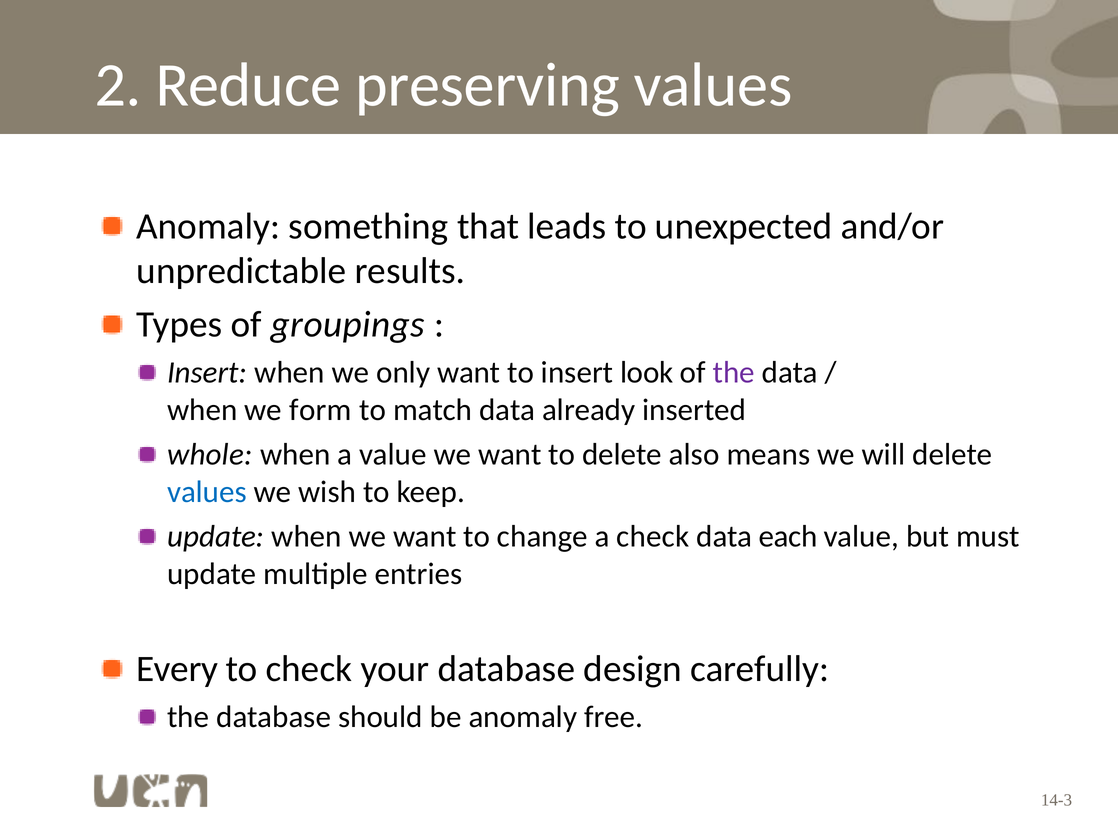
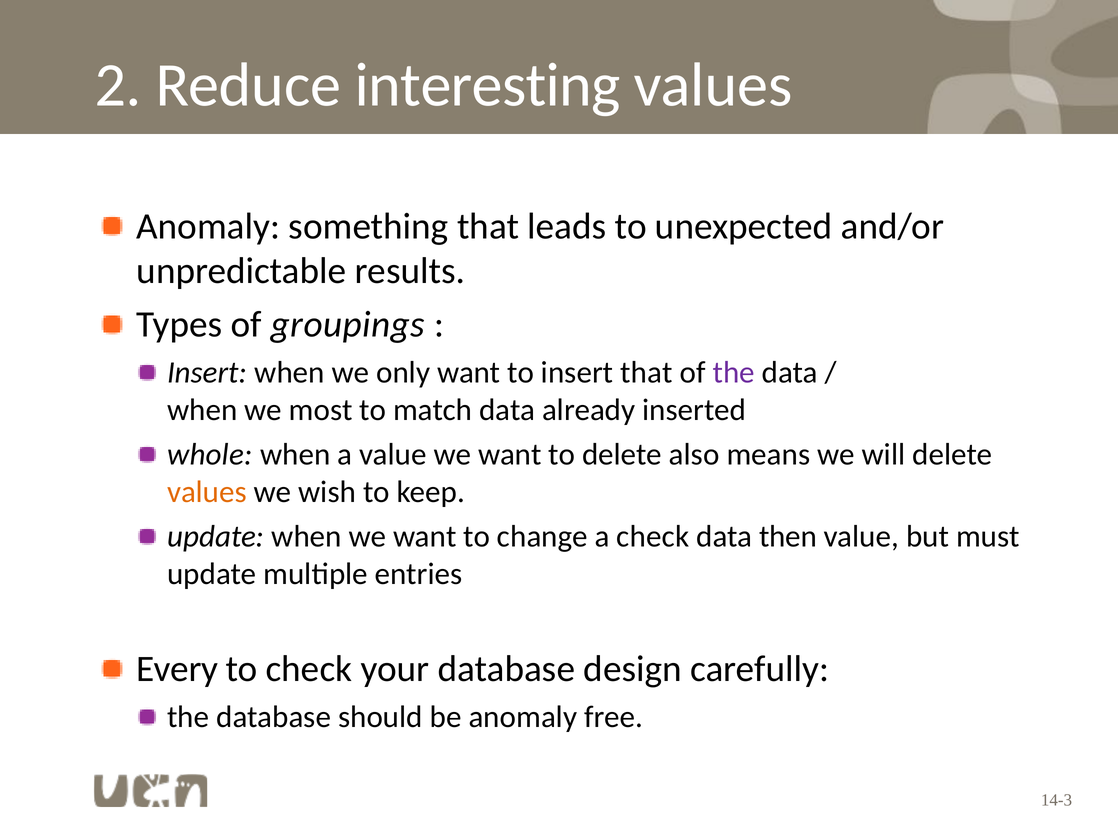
preserving: preserving -> interesting
insert look: look -> that
form: form -> most
values at (207, 492) colour: blue -> orange
each: each -> then
